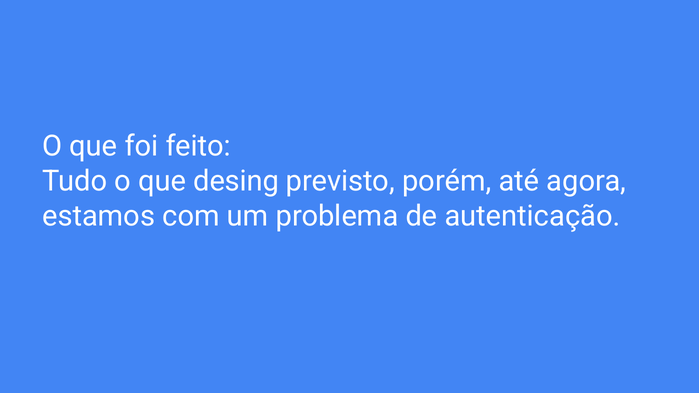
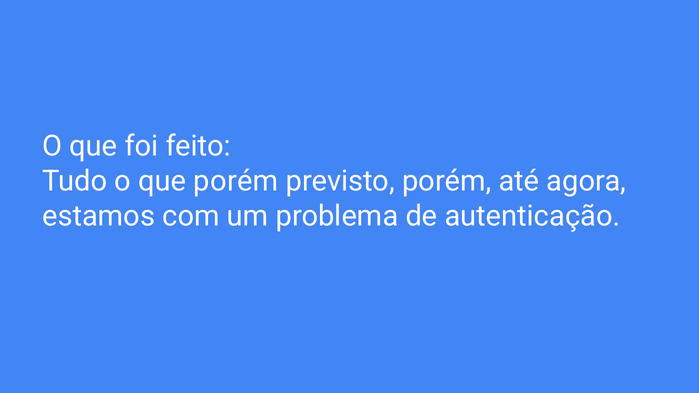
que desing: desing -> porém
